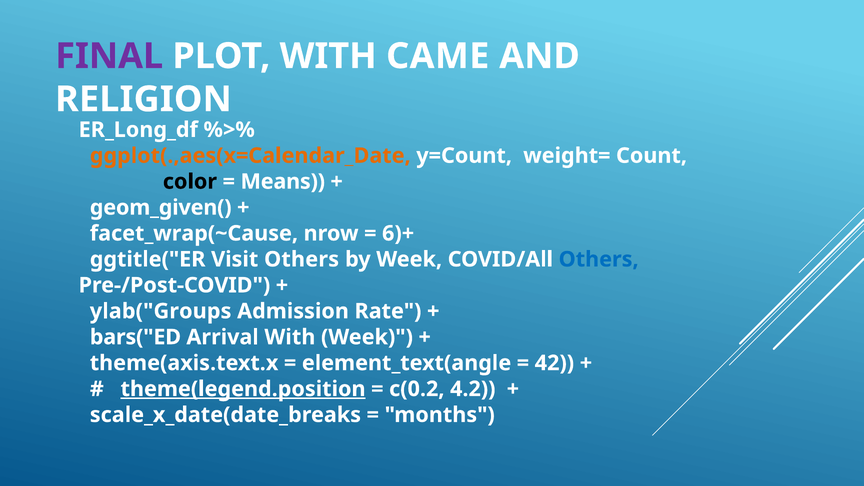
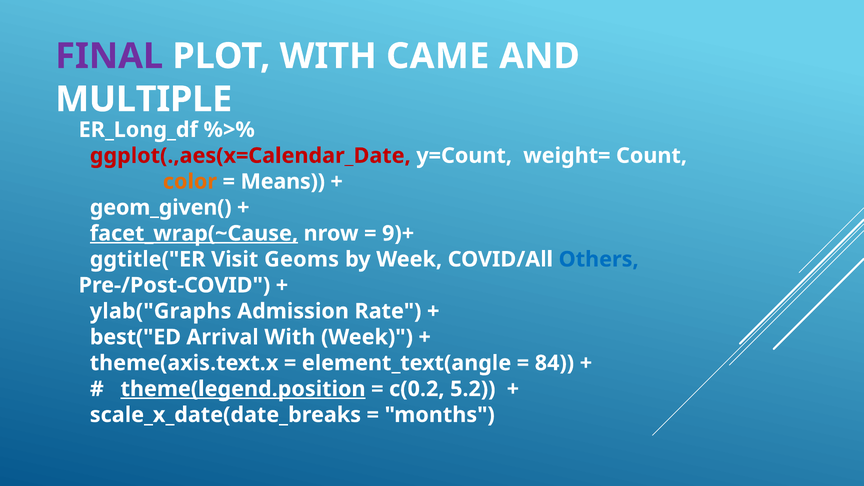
RELIGION: RELIGION -> MULTIPLE
ggplot(.,aes(x=Calendar_Date colour: orange -> red
color colour: black -> orange
facet_wrap(~Cause underline: none -> present
6)+: 6)+ -> 9)+
Visit Others: Others -> Geoms
ylab("Groups: ylab("Groups -> ylab("Graphs
bars("ED: bars("ED -> best("ED
42: 42 -> 84
4.2: 4.2 -> 5.2
